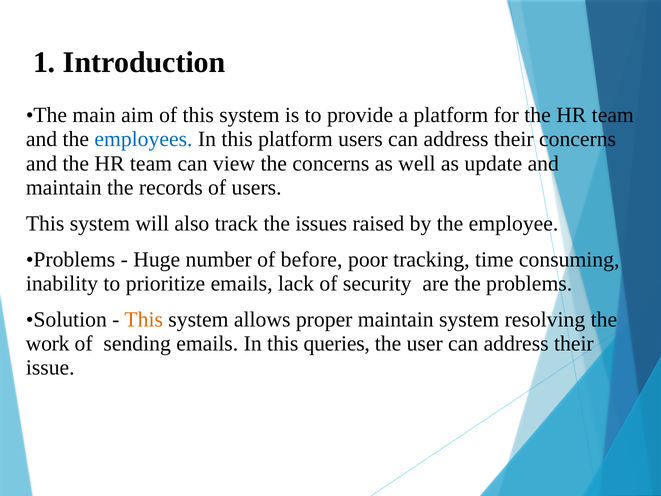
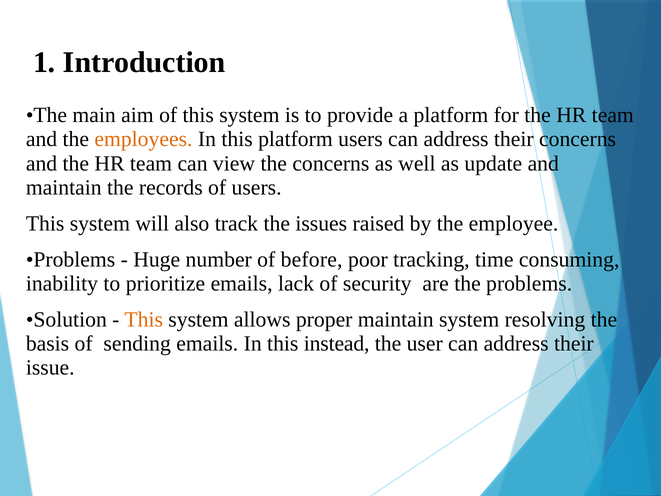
employees colour: blue -> orange
work: work -> basis
queries: queries -> instead
